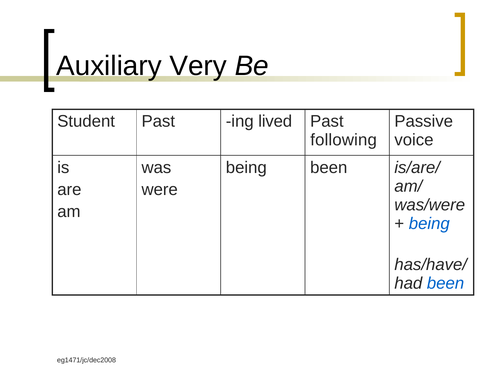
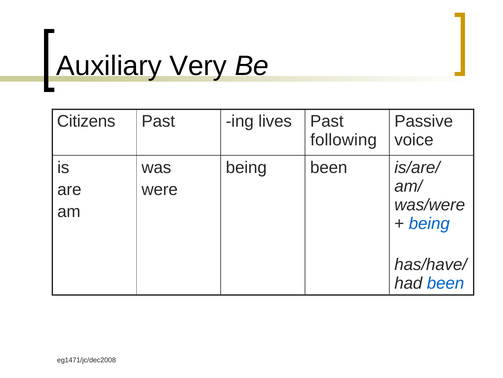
Student: Student -> Citizens
lived: lived -> lives
